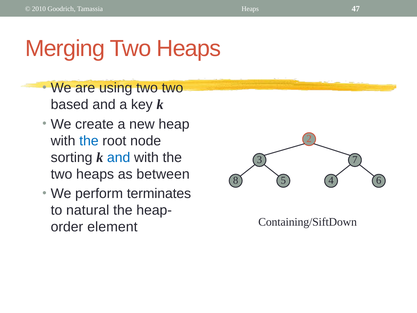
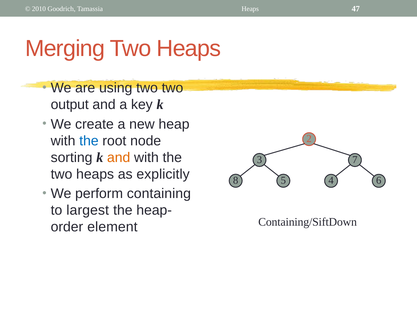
based: based -> output
and at (119, 157) colour: blue -> orange
between: between -> explicitly
terminates: terminates -> containing
natural: natural -> largest
